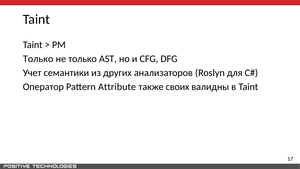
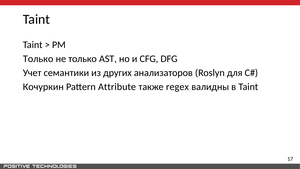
Оператор: Оператор -> Кочуркин
своих: своих -> regex
